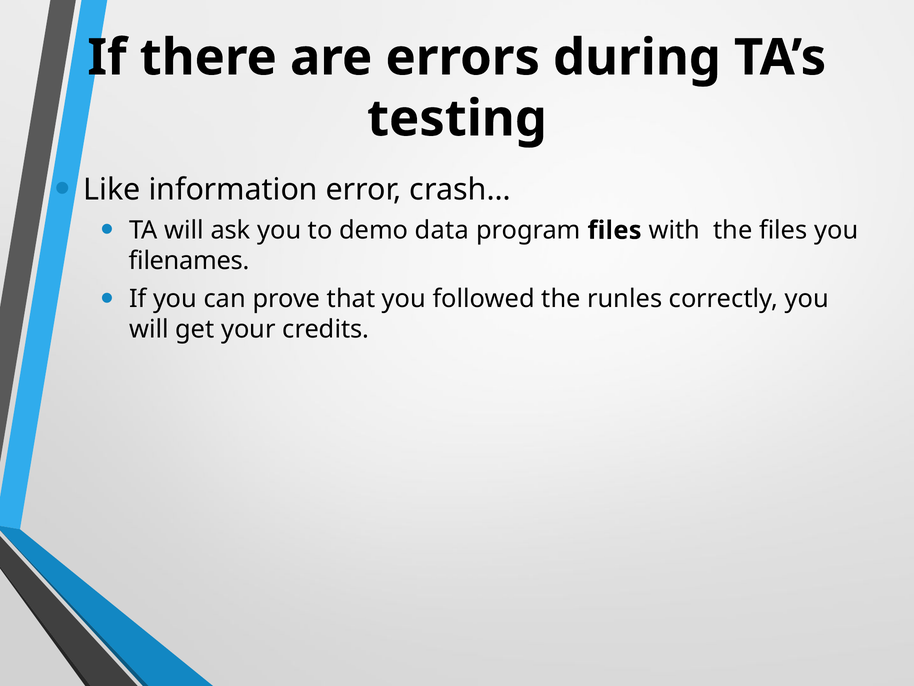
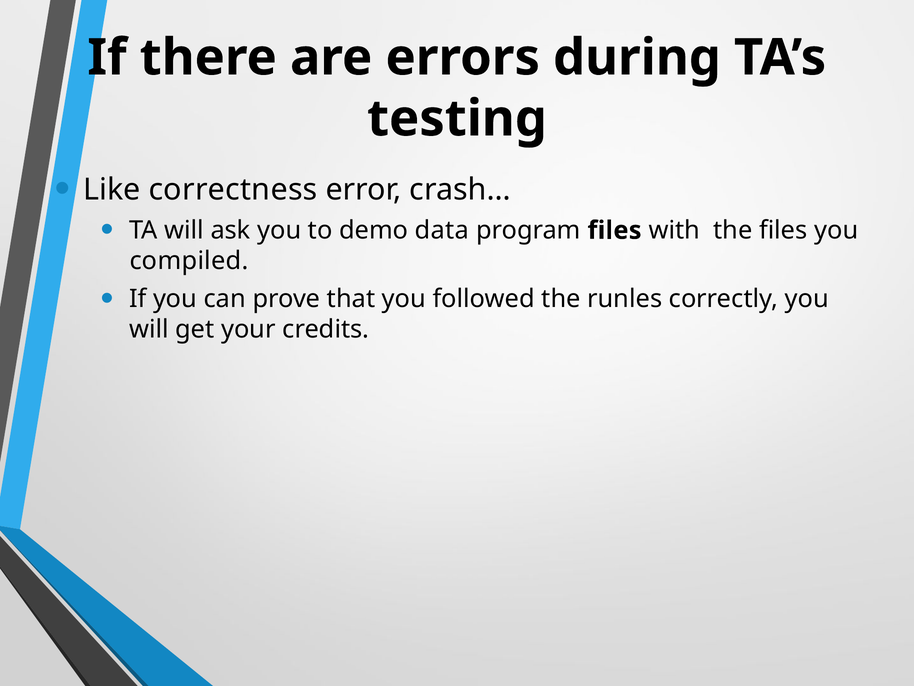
information: information -> correctness
filenames: filenames -> compiled
